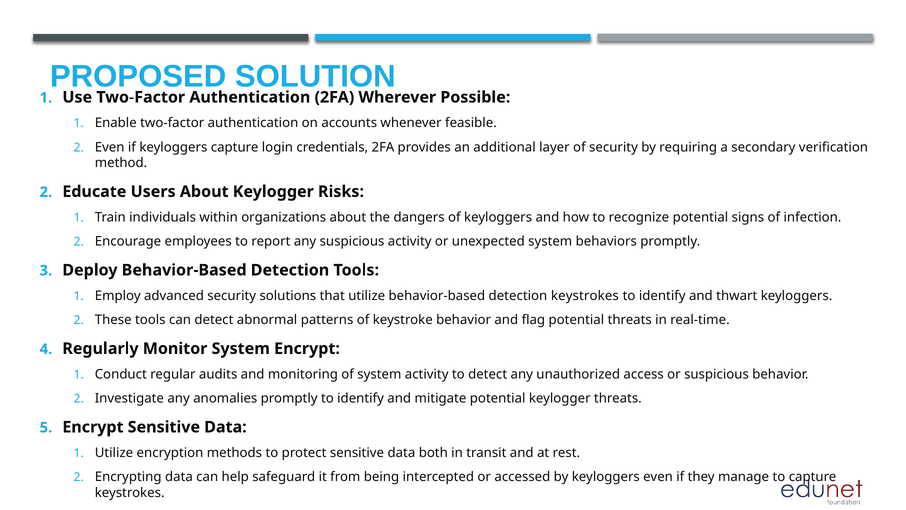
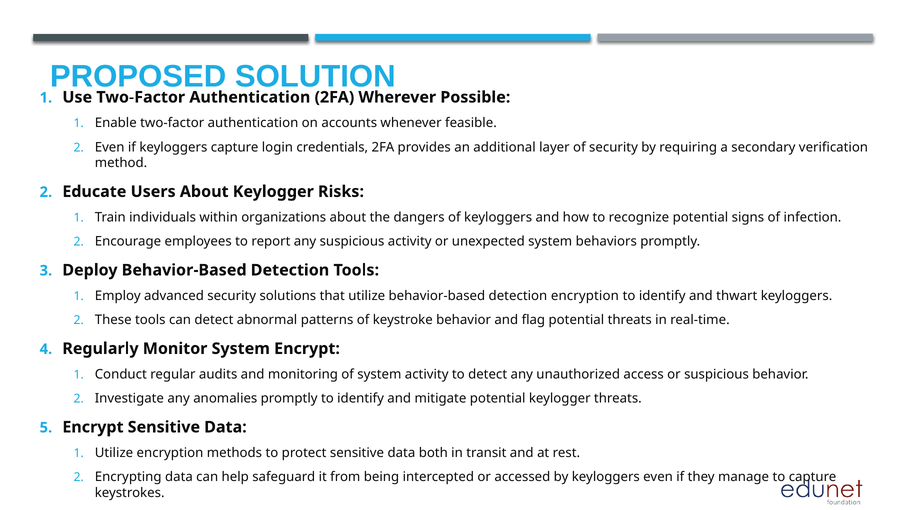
detection keystrokes: keystrokes -> encryption
